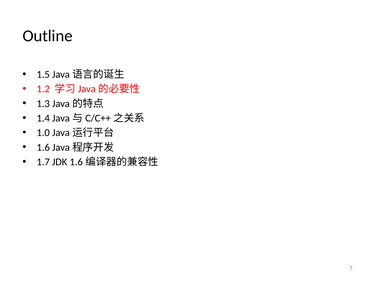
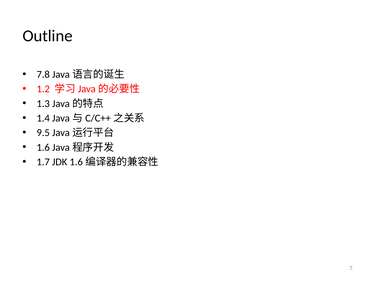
1.5: 1.5 -> 7.8
1.0: 1.0 -> 9.5
